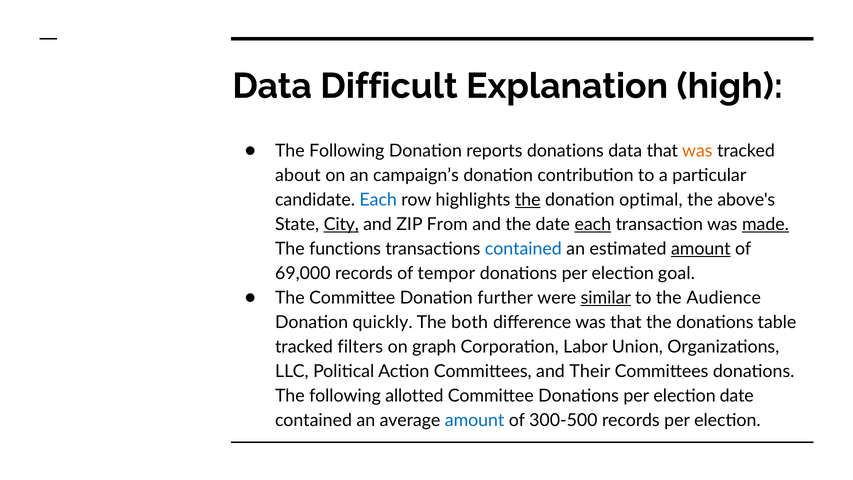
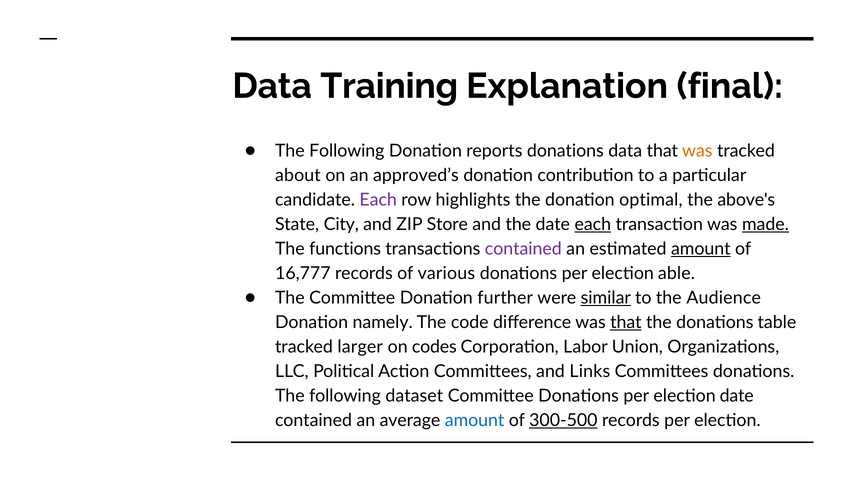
Difficult: Difficult -> Training
high: high -> final
campaign’s: campaign’s -> approved’s
Each at (378, 200) colour: blue -> purple
the at (528, 200) underline: present -> none
City underline: present -> none
From: From -> Store
contained at (523, 249) colour: blue -> purple
69,000: 69,000 -> 16,777
tempor: tempor -> various
goal: goal -> able
quickly: quickly -> namely
both: both -> code
that at (626, 322) underline: none -> present
filters: filters -> larger
graph: graph -> codes
Their: Their -> Links
allotted: allotted -> dataset
300-500 underline: none -> present
